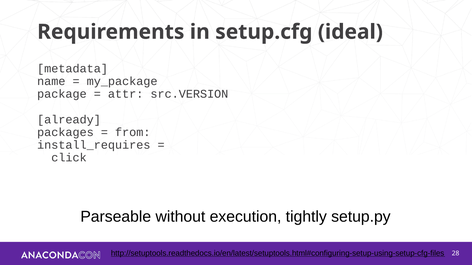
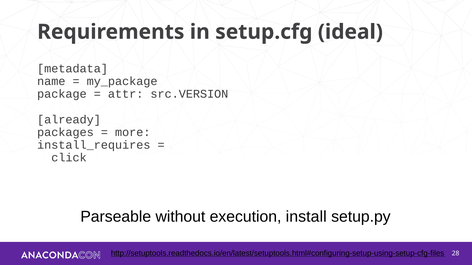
from: from -> more
tightly: tightly -> install
